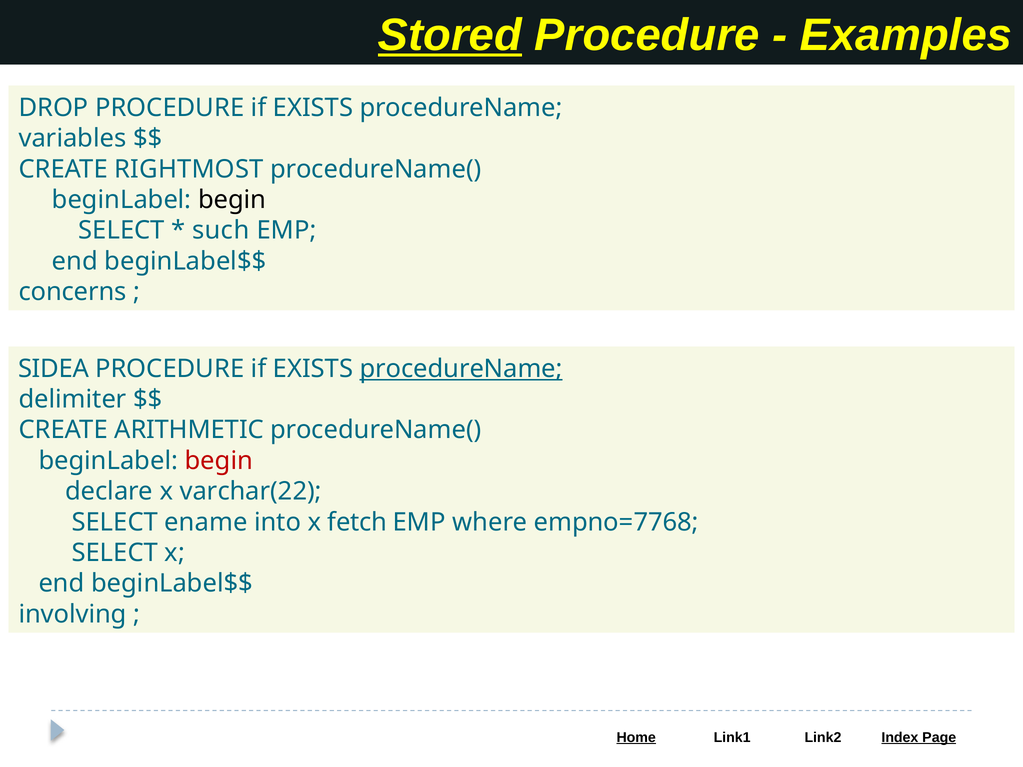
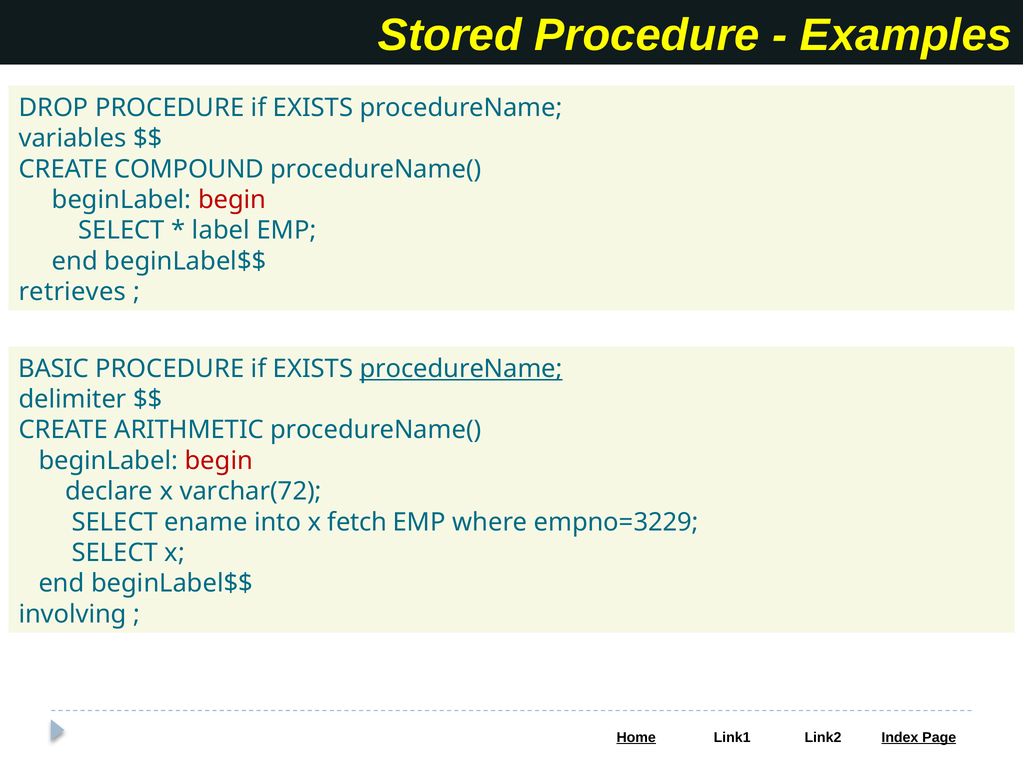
Stored underline: present -> none
RIGHTMOST: RIGHTMOST -> COMPOUND
begin at (232, 200) colour: black -> red
such: such -> label
concerns: concerns -> retrieves
SIDEA: SIDEA -> BASIC
varchar(22: varchar(22 -> varchar(72
empno=7768: empno=7768 -> empno=3229
